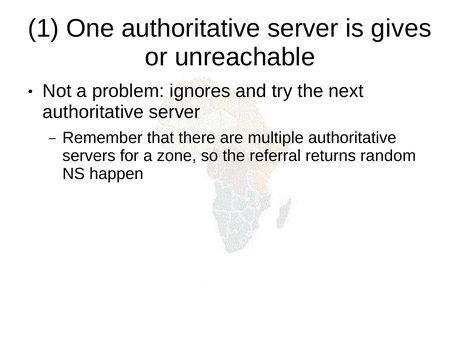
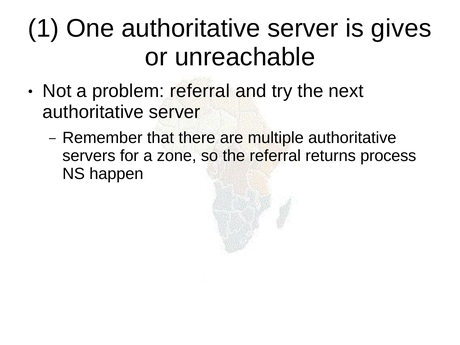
problem ignores: ignores -> referral
random: random -> process
